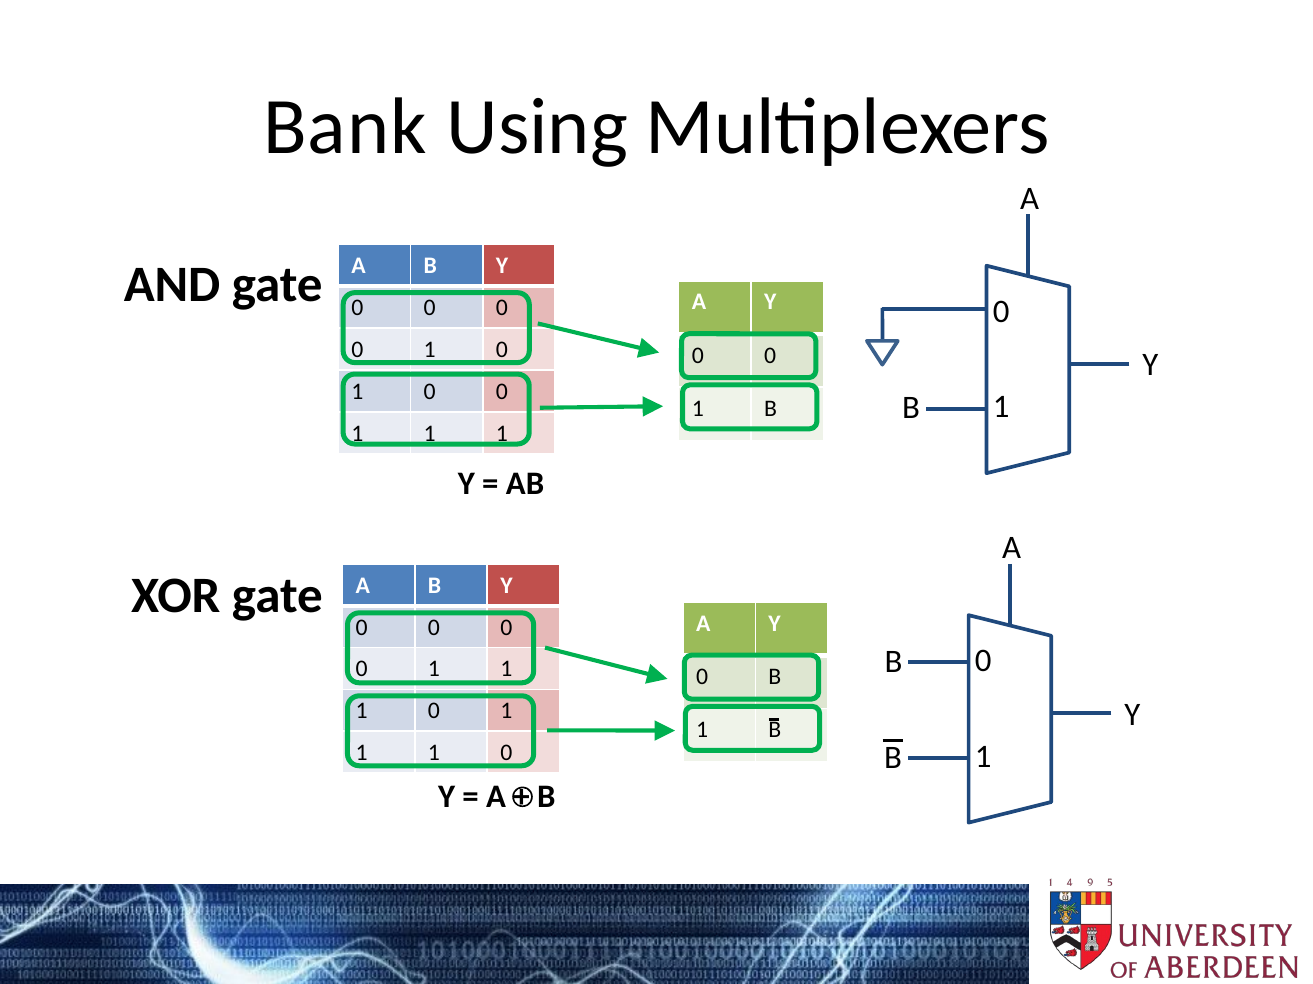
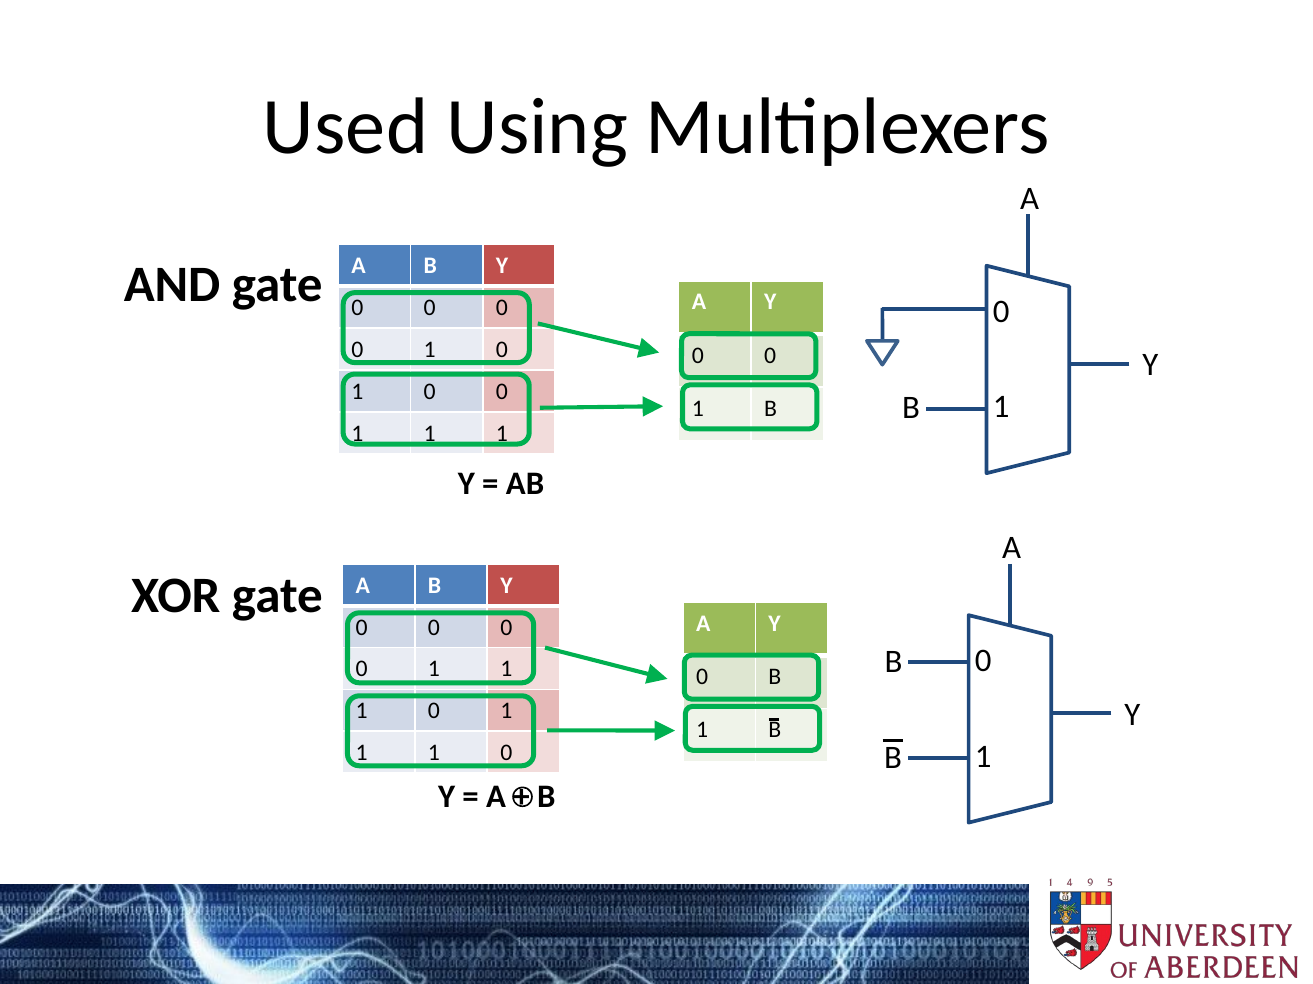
Bank: Bank -> Used
